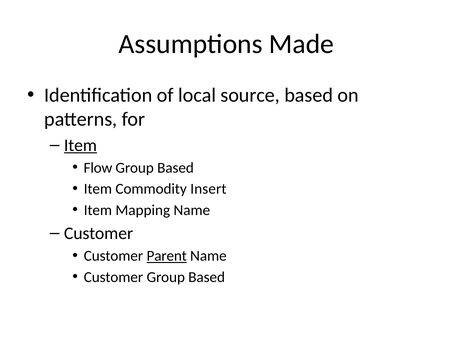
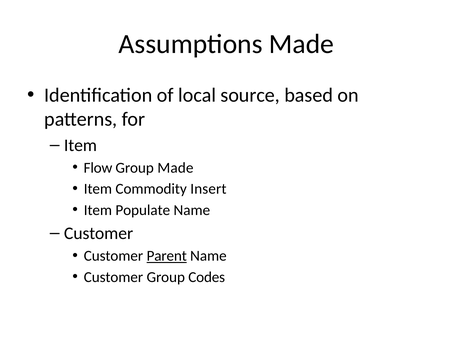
Item at (80, 145) underline: present -> none
Based at (176, 168): Based -> Made
Mapping: Mapping -> Populate
Customer Group Based: Based -> Codes
